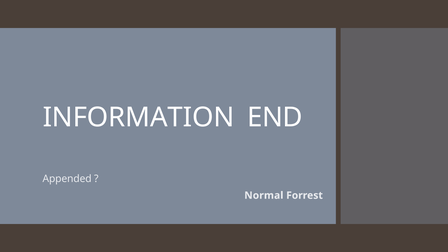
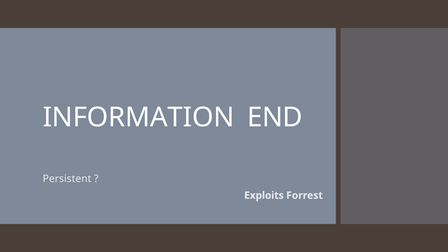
Appended: Appended -> Persistent
Normal: Normal -> Exploits
